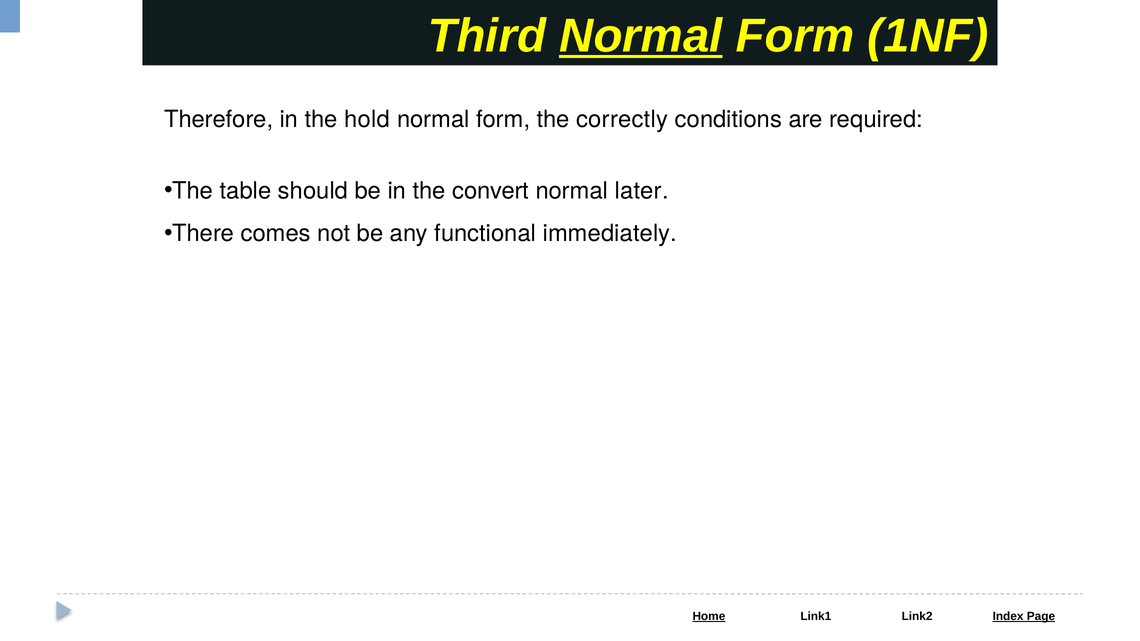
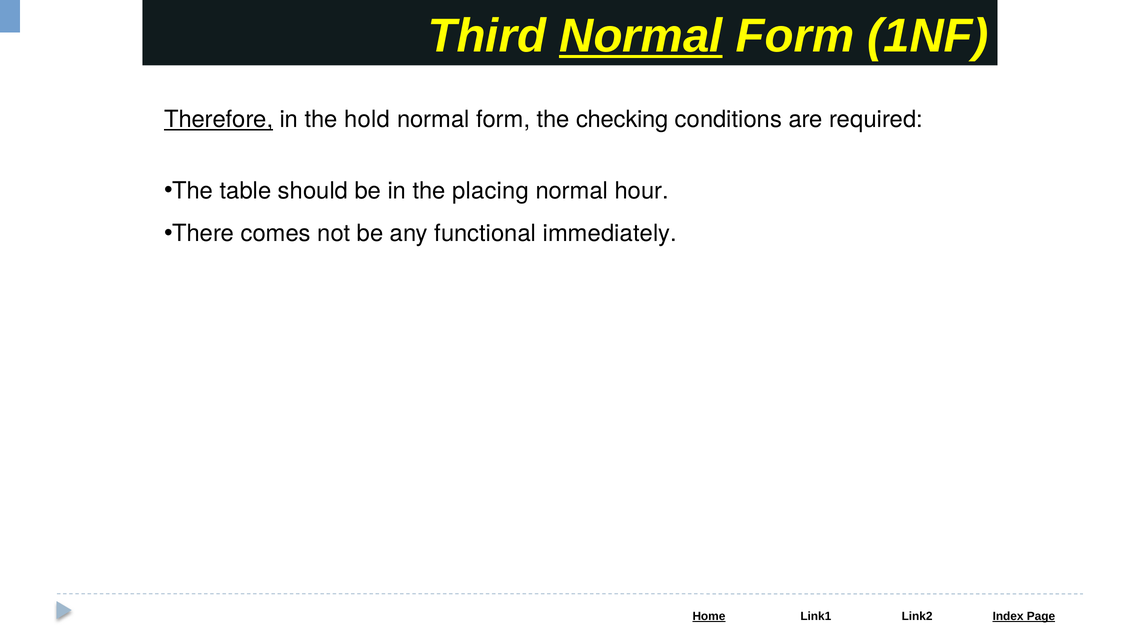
Therefore underline: none -> present
correctly: correctly -> checking
convert: convert -> placing
later: later -> hour
